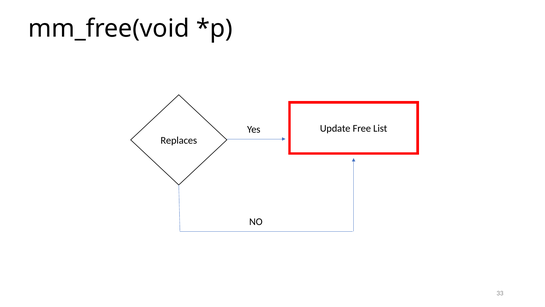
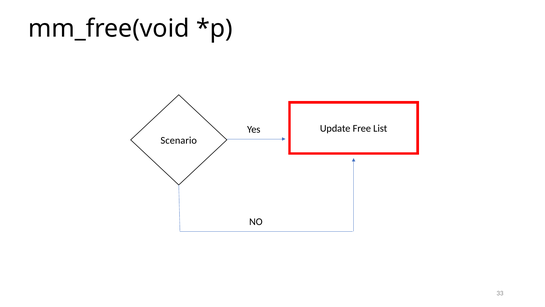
Replaces: Replaces -> Scenario
